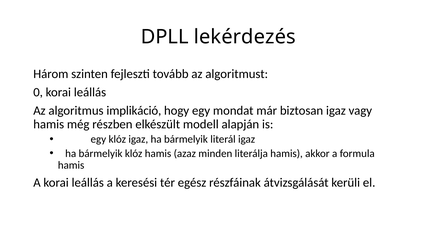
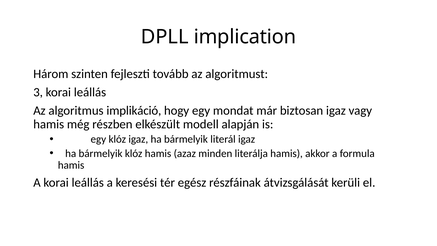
lekérdezés: lekérdezés -> implication
0: 0 -> 3
